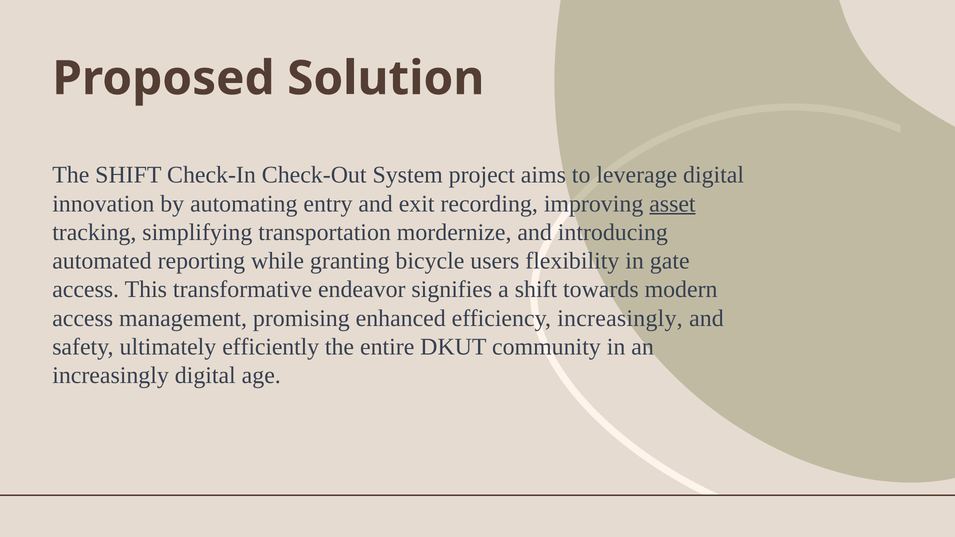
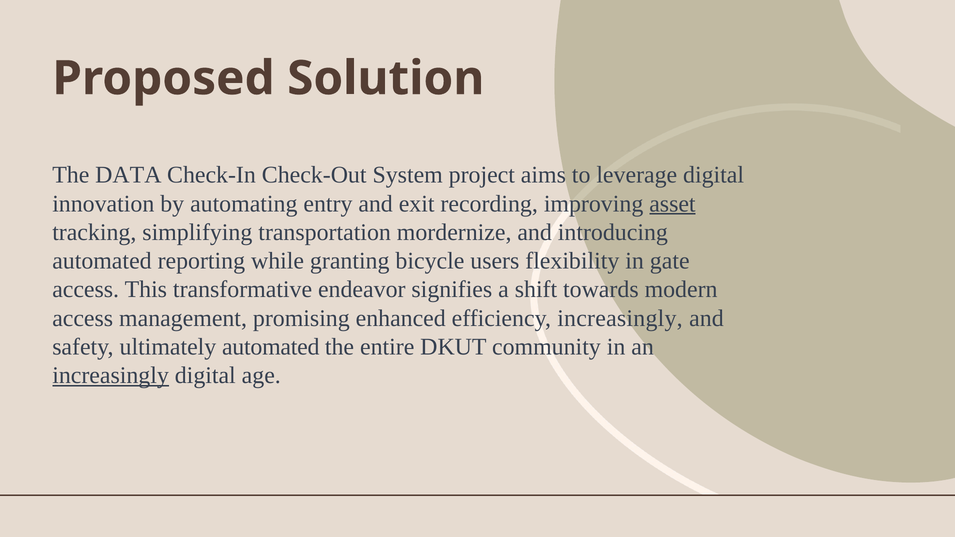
The SHIFT: SHIFT -> DATA
ultimately efficiently: efficiently -> automated
increasingly at (111, 376) underline: none -> present
